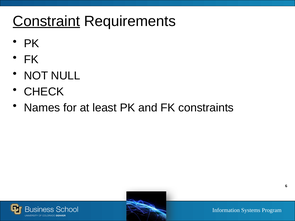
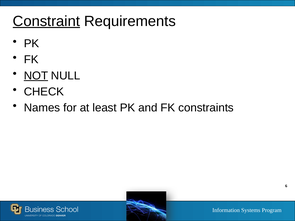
NOT underline: none -> present
